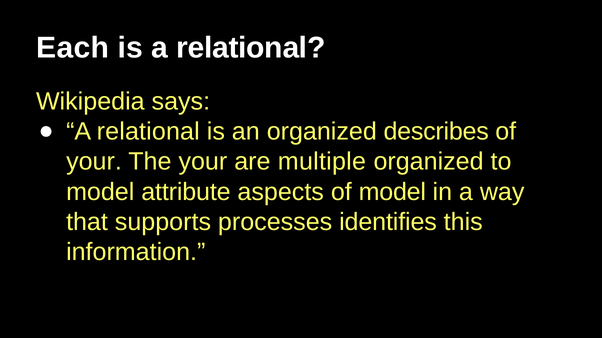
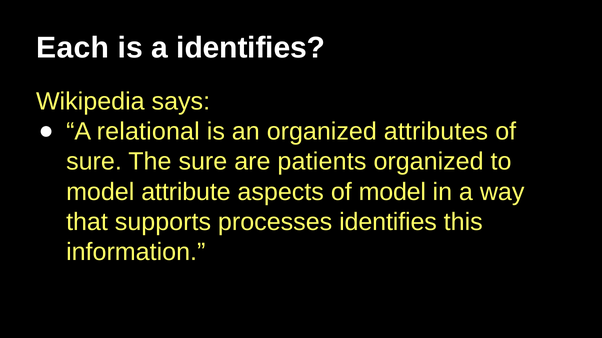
is a relational: relational -> identifies
describes: describes -> attributes
your at (94, 162): your -> sure
The your: your -> sure
multiple: multiple -> patients
